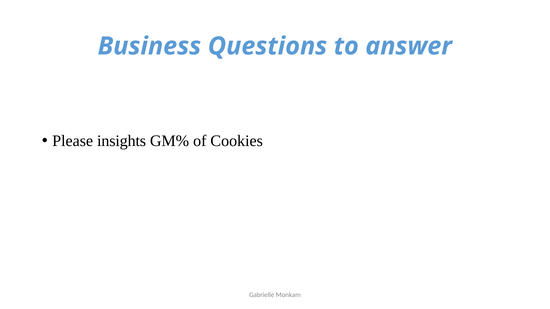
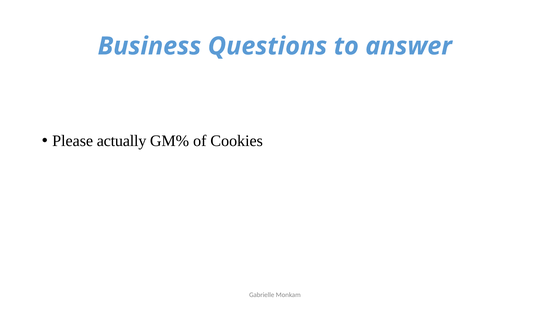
insights: insights -> actually
